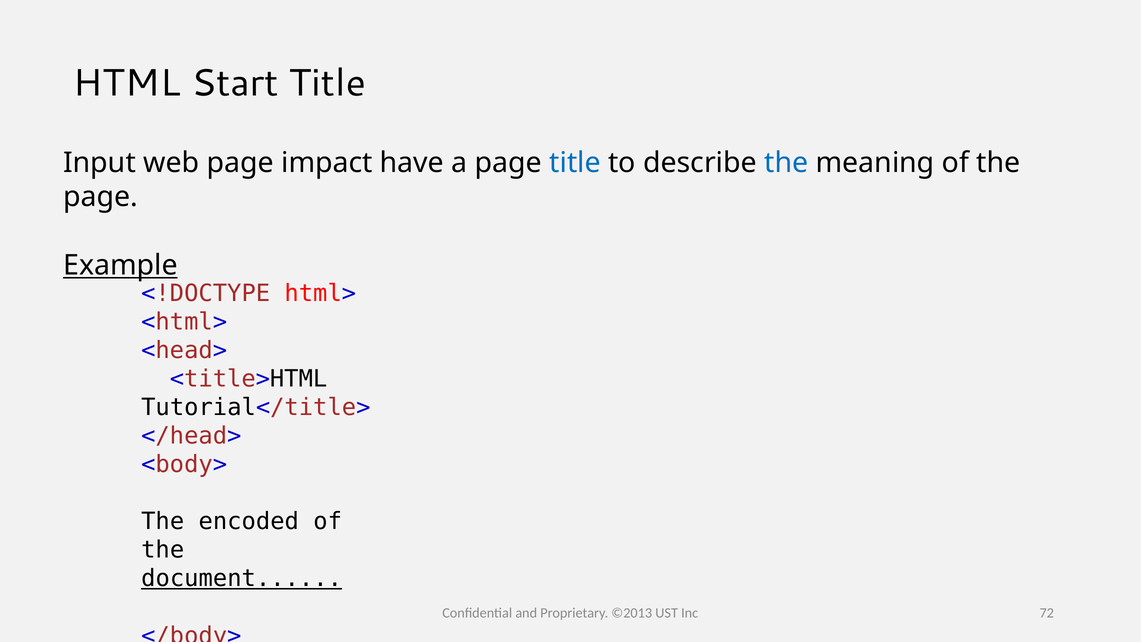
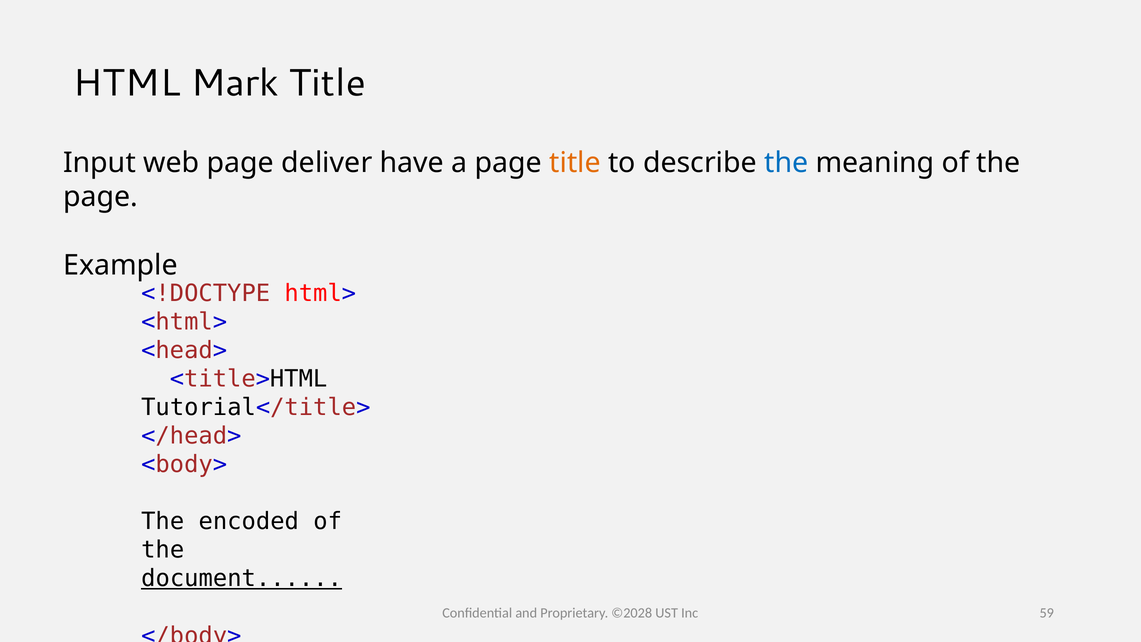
Start: Start -> Mark
impact: impact -> deliver
title at (575, 163) colour: blue -> orange
Example underline: present -> none
©2013: ©2013 -> ©2028
72: 72 -> 59
